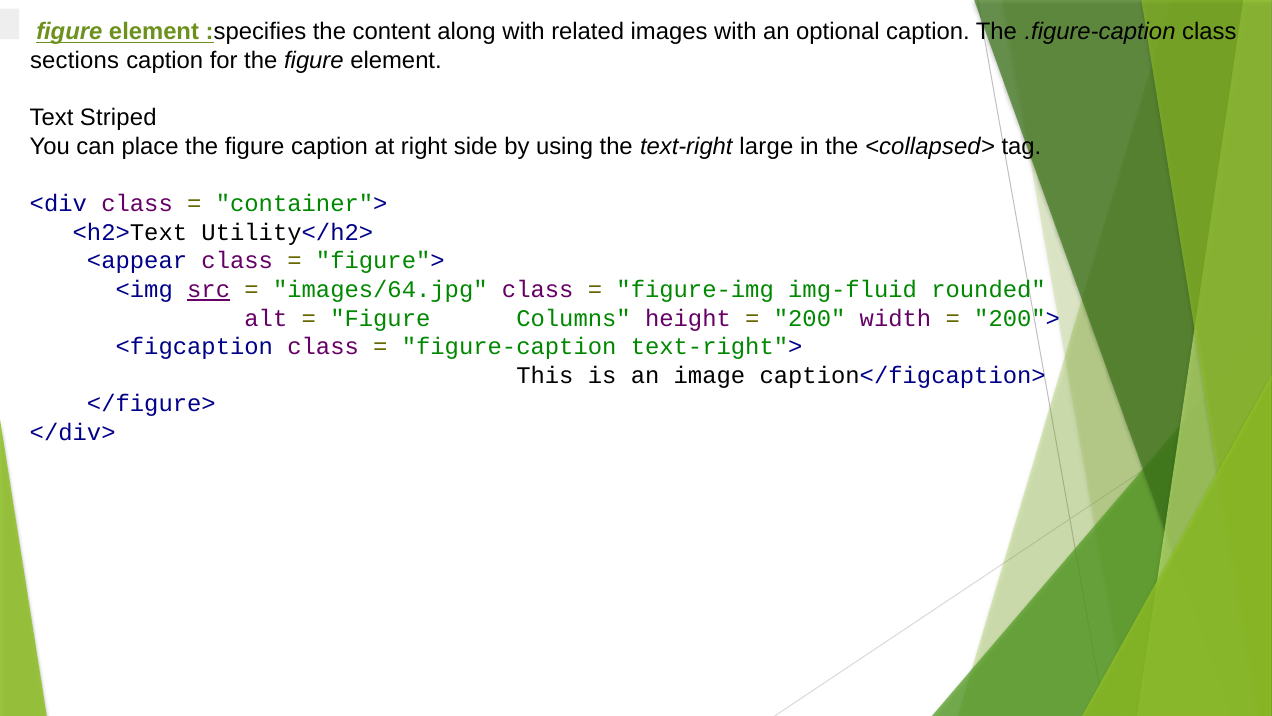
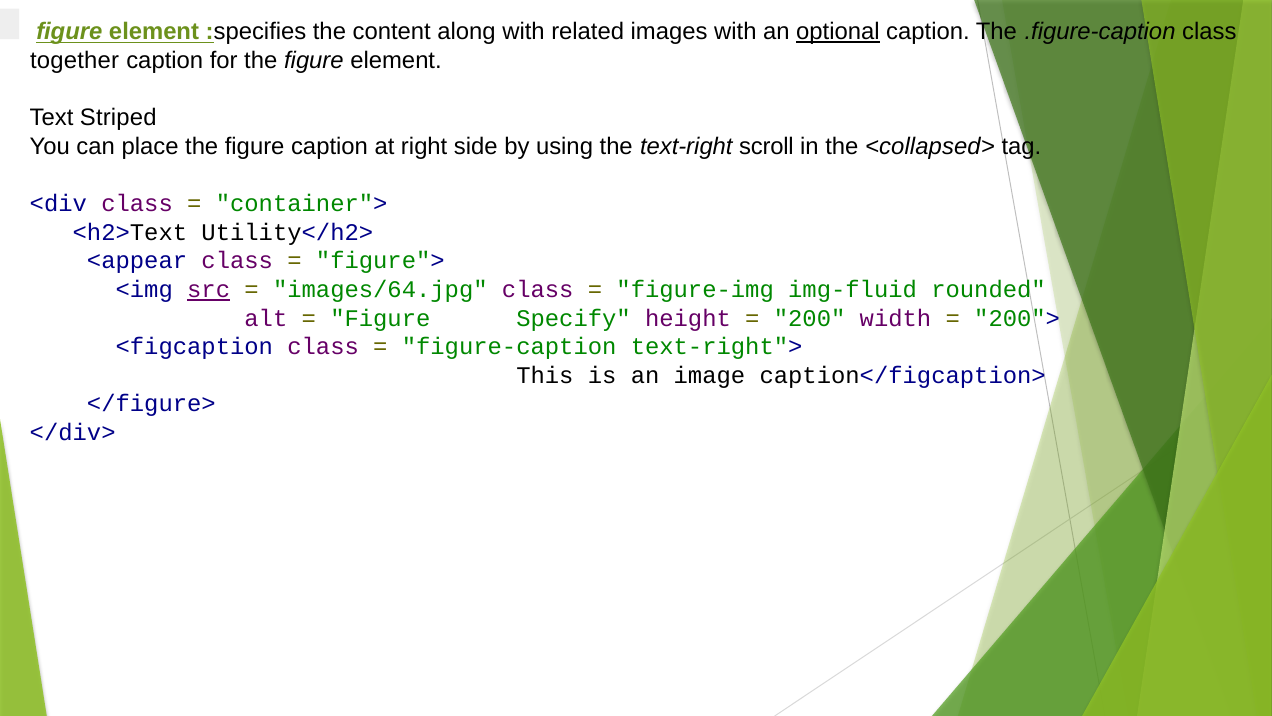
optional underline: none -> present
sections: sections -> together
large: large -> scroll
Columns: Columns -> Specify
